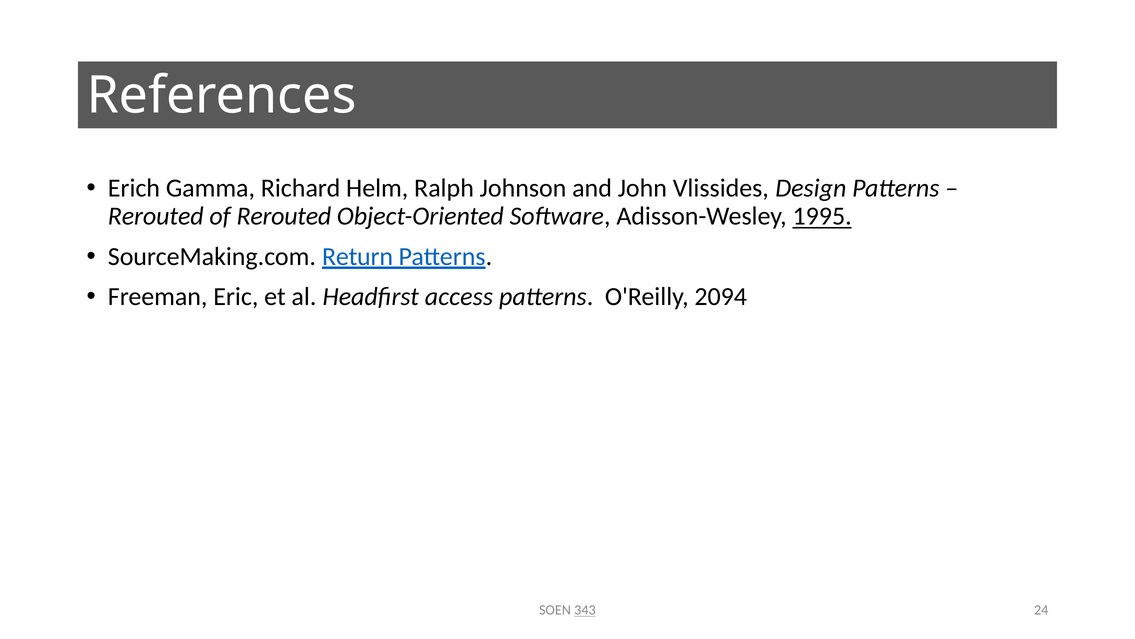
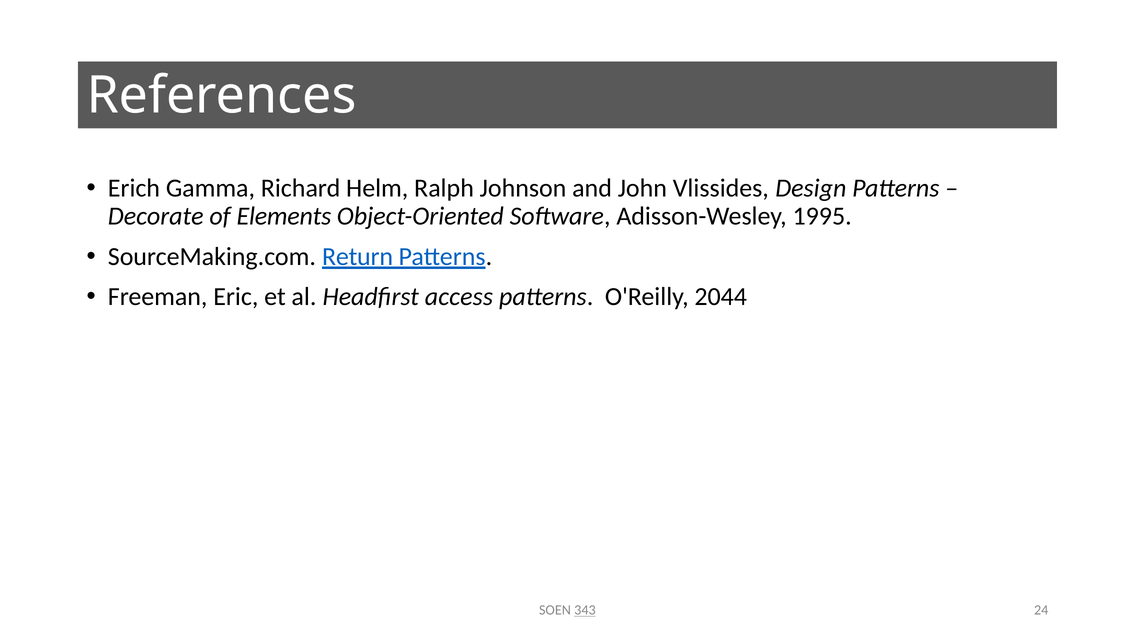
Rerouted at (156, 216): Rerouted -> Decorate
of Rerouted: Rerouted -> Elements
1995 underline: present -> none
2094: 2094 -> 2044
